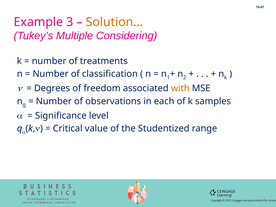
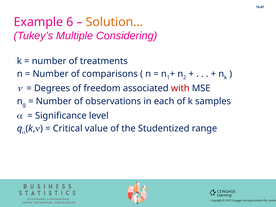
3: 3 -> 6
classification: classification -> comparisons
with colour: orange -> red
